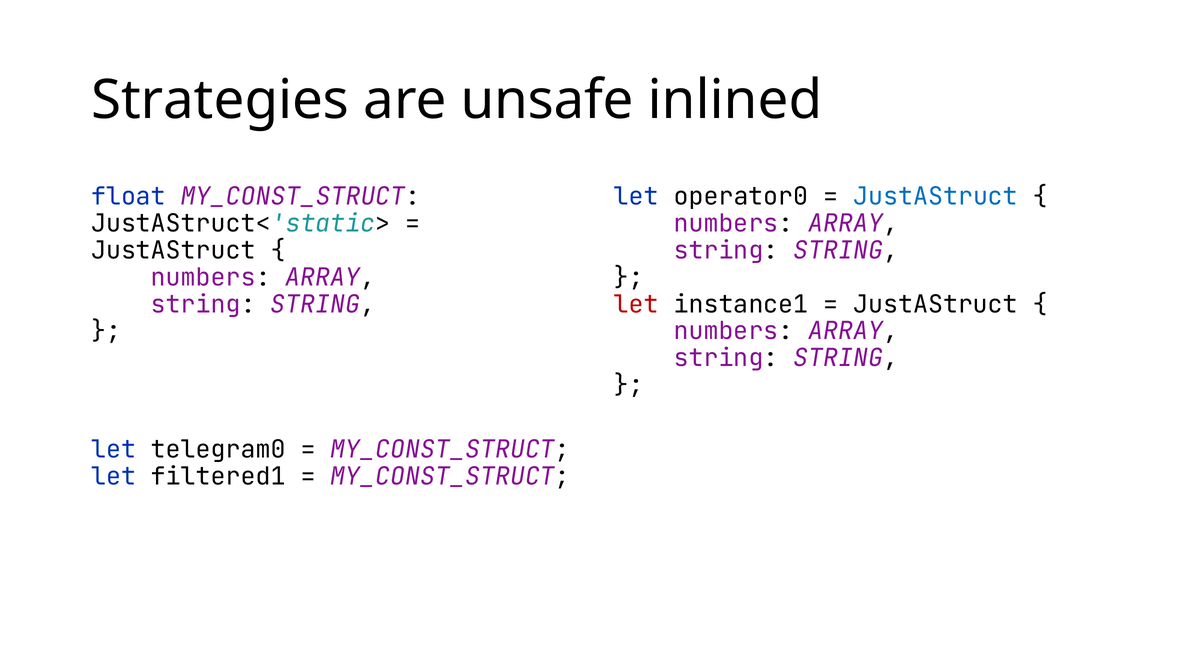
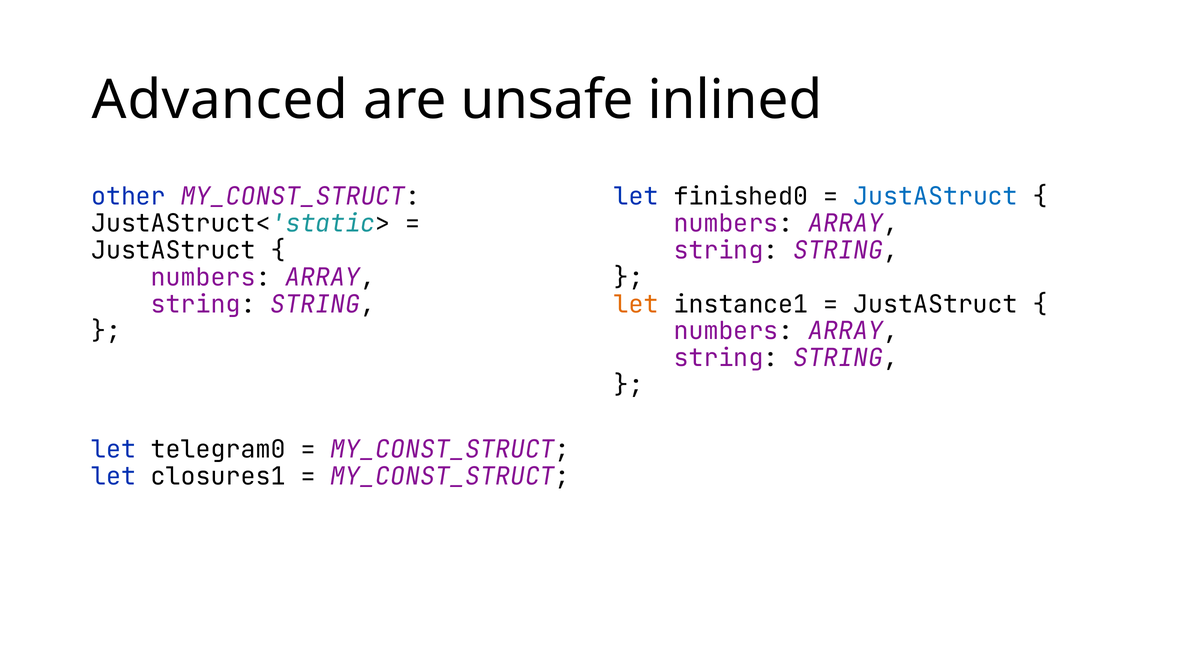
Strategies: Strategies -> Advanced
float: float -> other
operator0: operator0 -> finished0
let at (636, 304) colour: red -> orange
filtered1: filtered1 -> closures1
